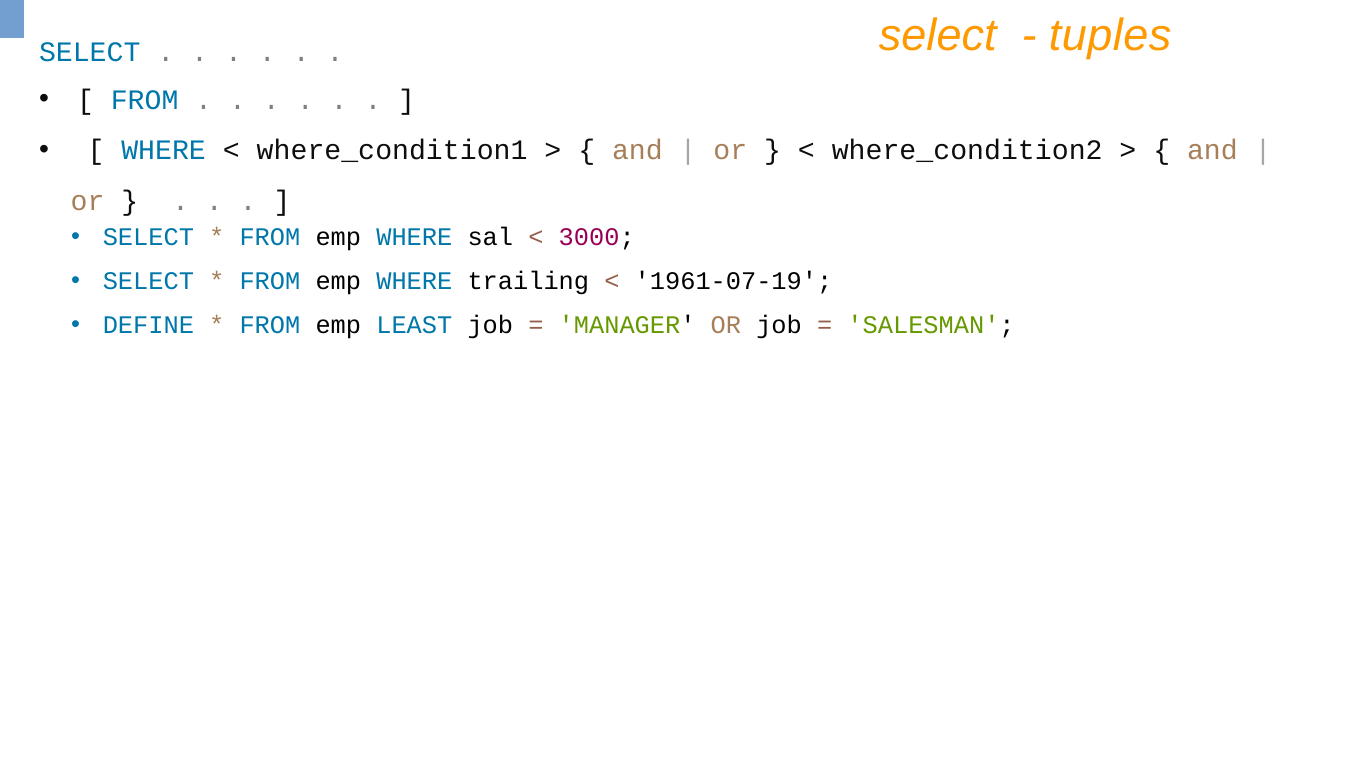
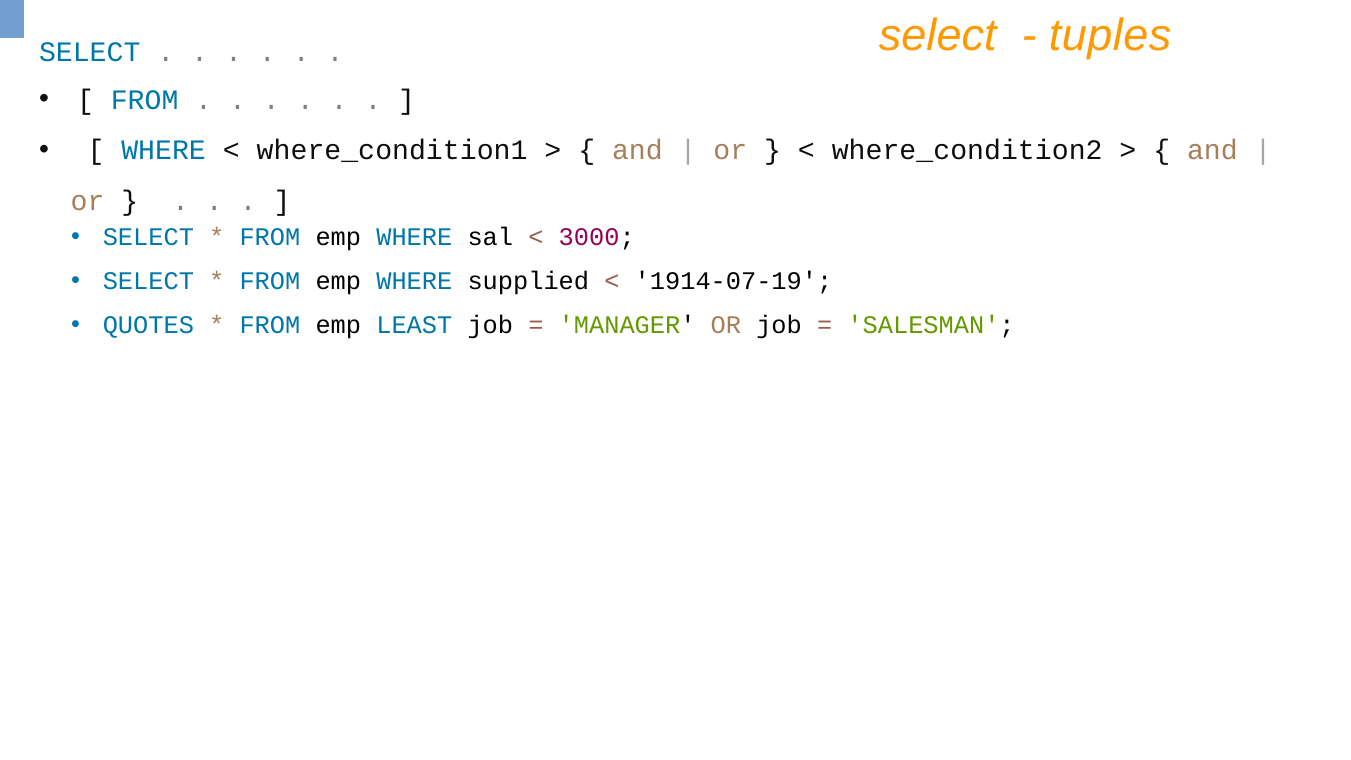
trailing: trailing -> supplied
1961-07-19: 1961-07-19 -> 1914-07-19
DEFINE: DEFINE -> QUOTES
